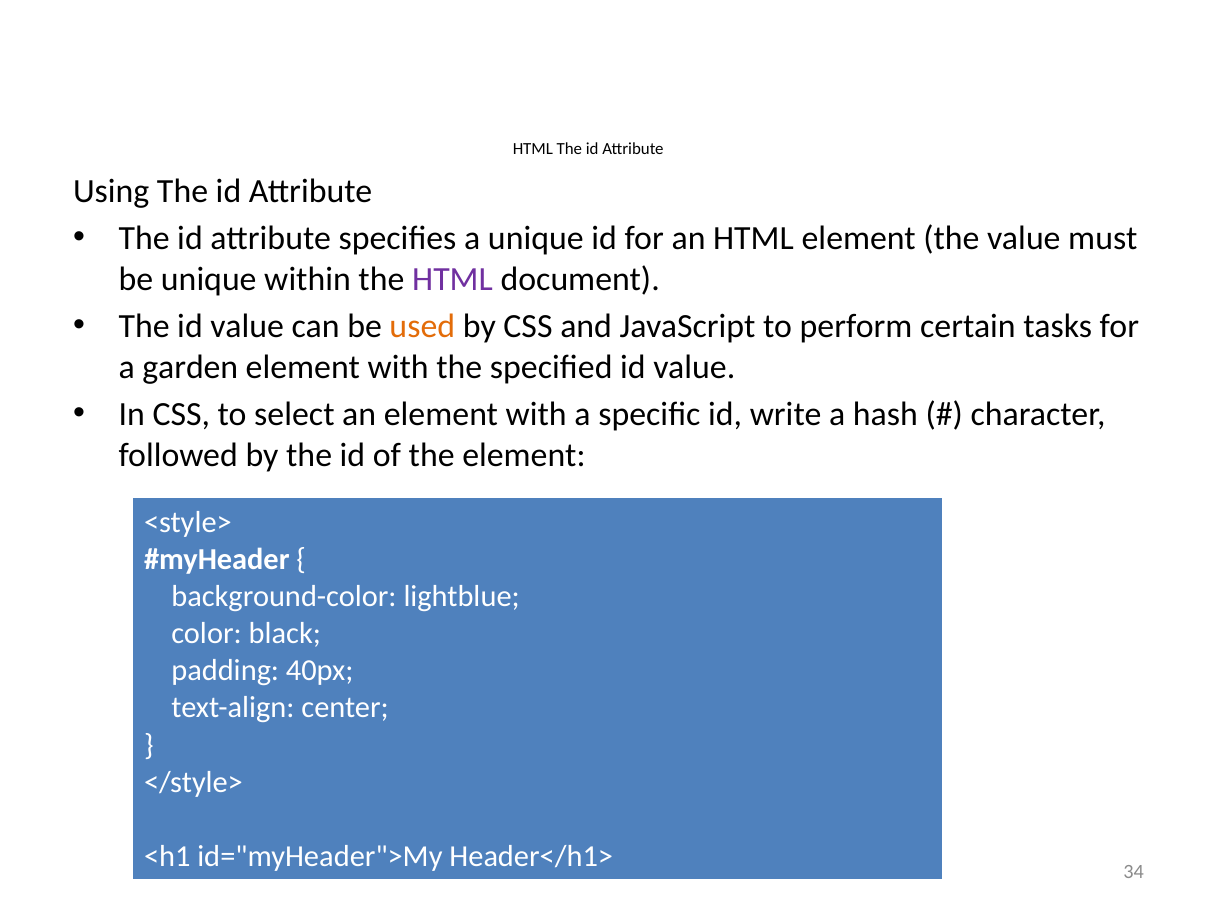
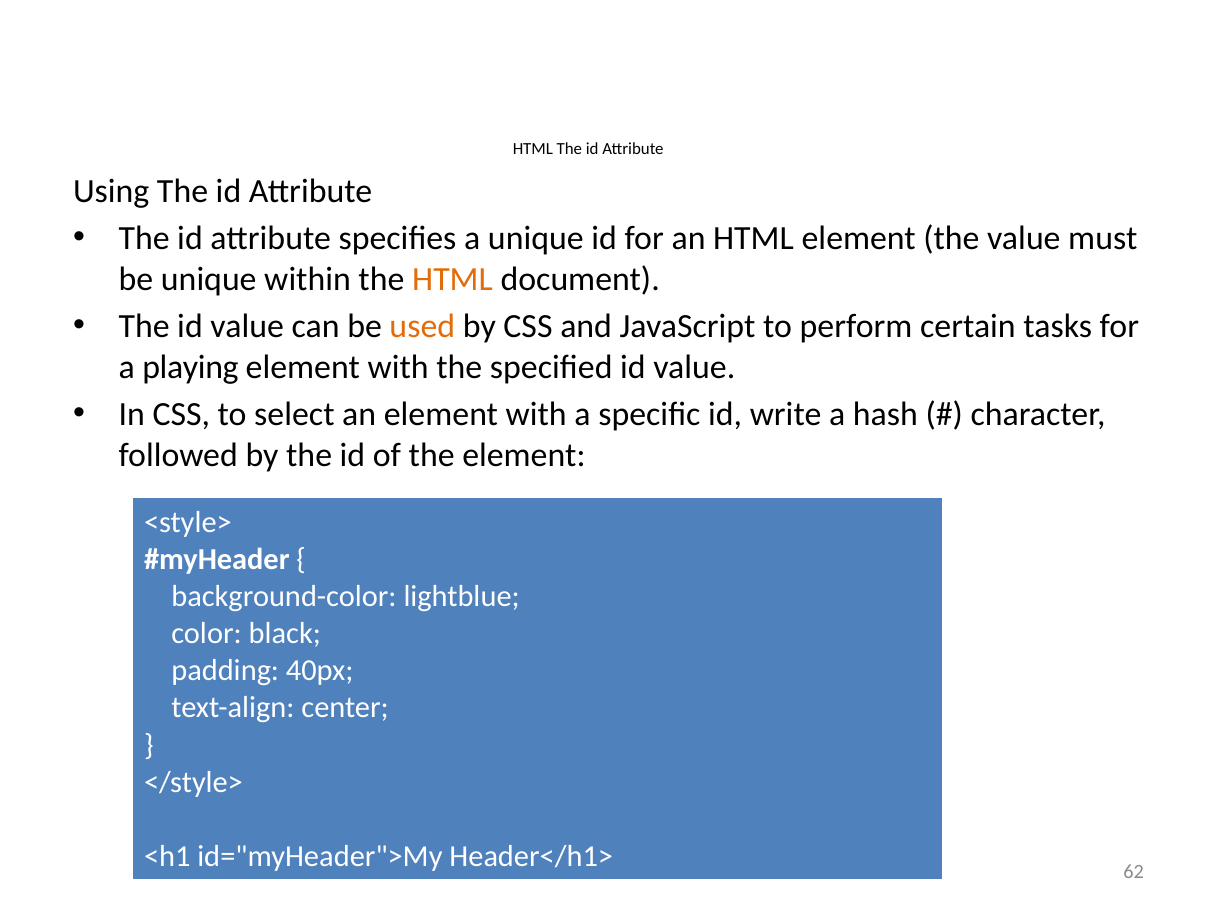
HTML at (453, 279) colour: purple -> orange
garden: garden -> playing
34: 34 -> 62
